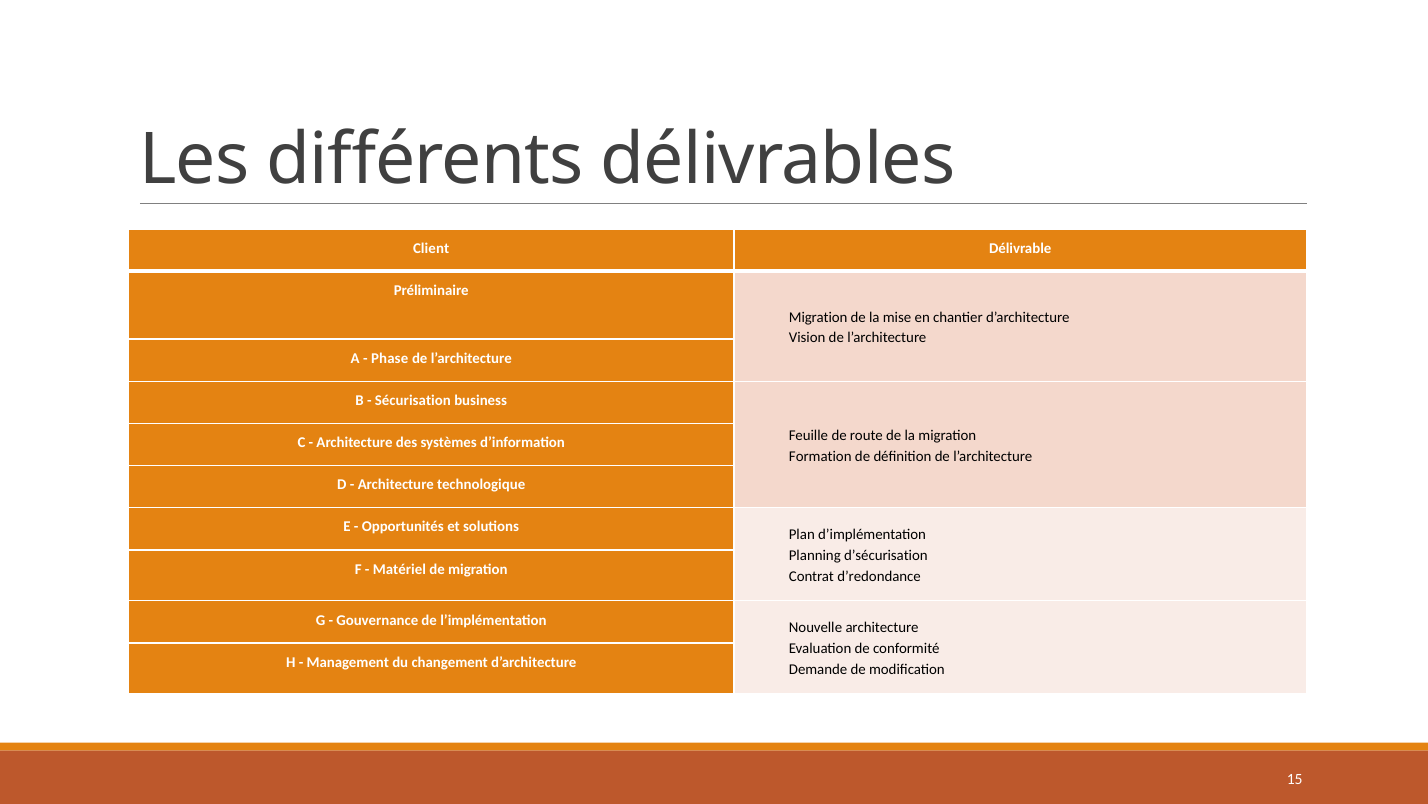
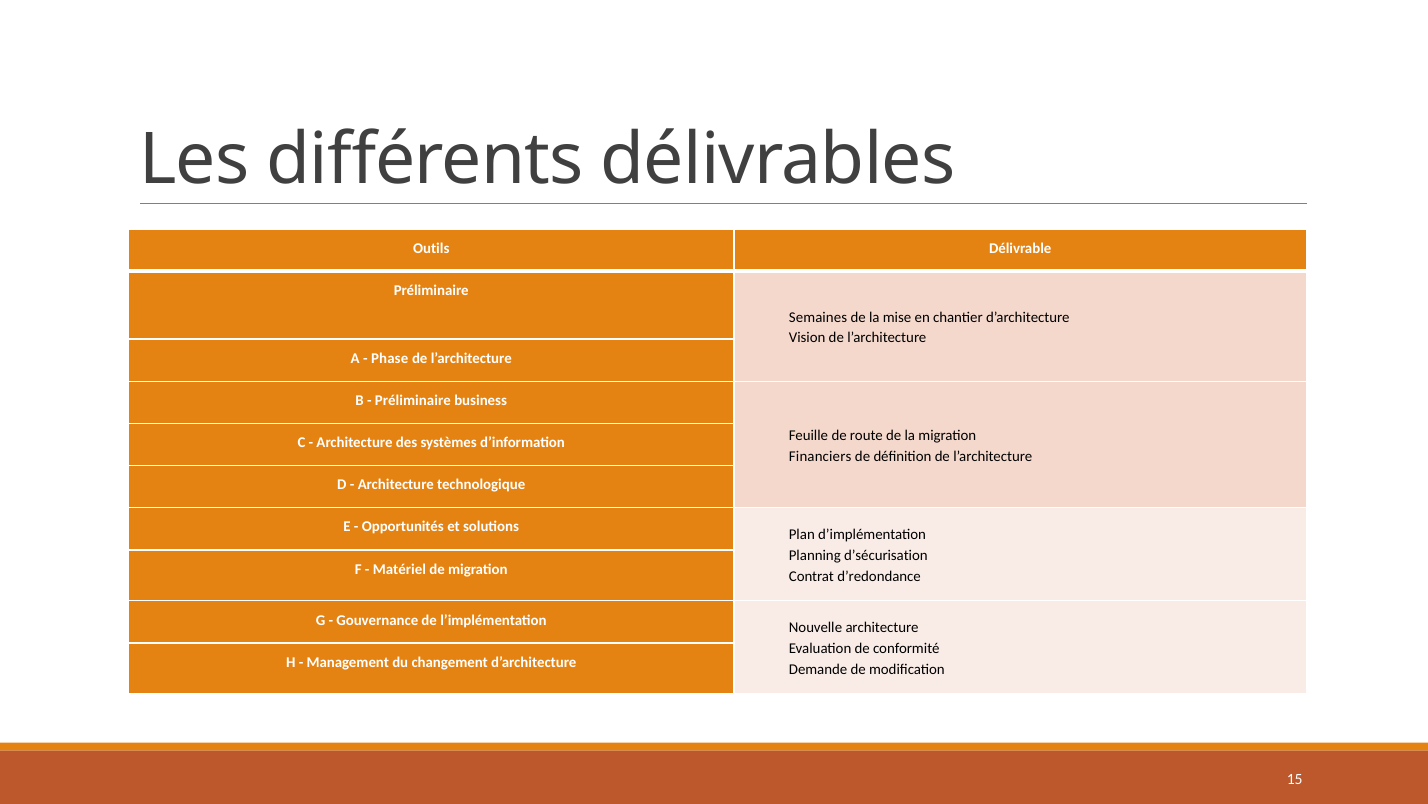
Client: Client -> Outils
Migration at (818, 317): Migration -> Semaines
Sécurisation at (413, 400): Sécurisation -> Préliminaire
Formation: Formation -> Financiers
